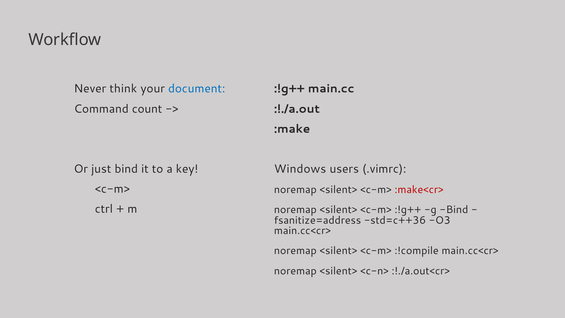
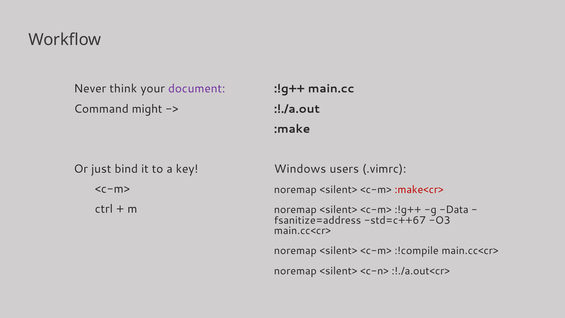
document colour: blue -> purple
count: count -> might
g Bind: Bind -> Data
std=c++36: std=c++36 -> std=c++67
